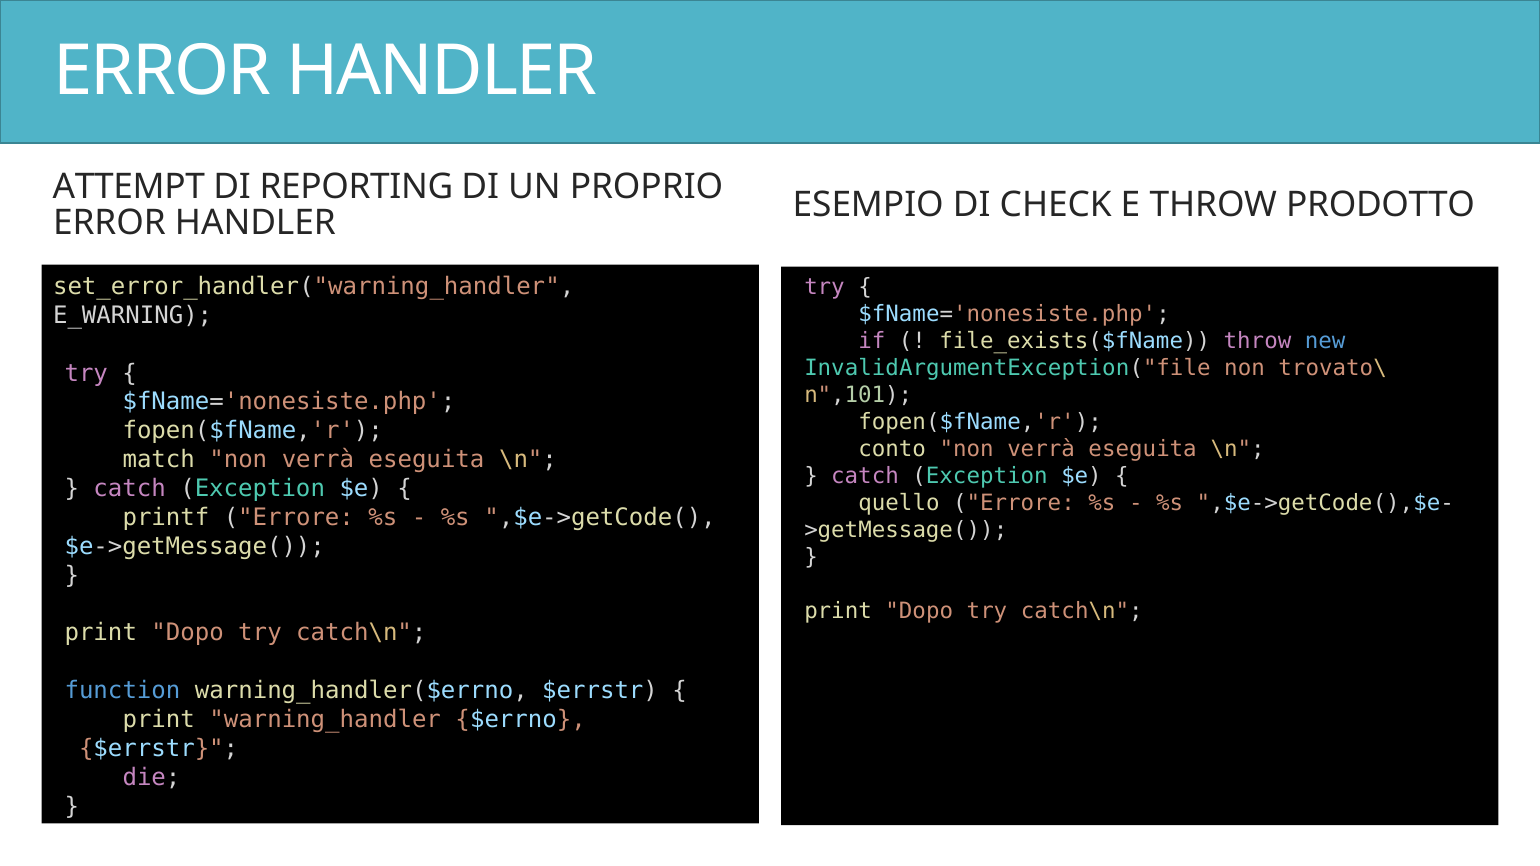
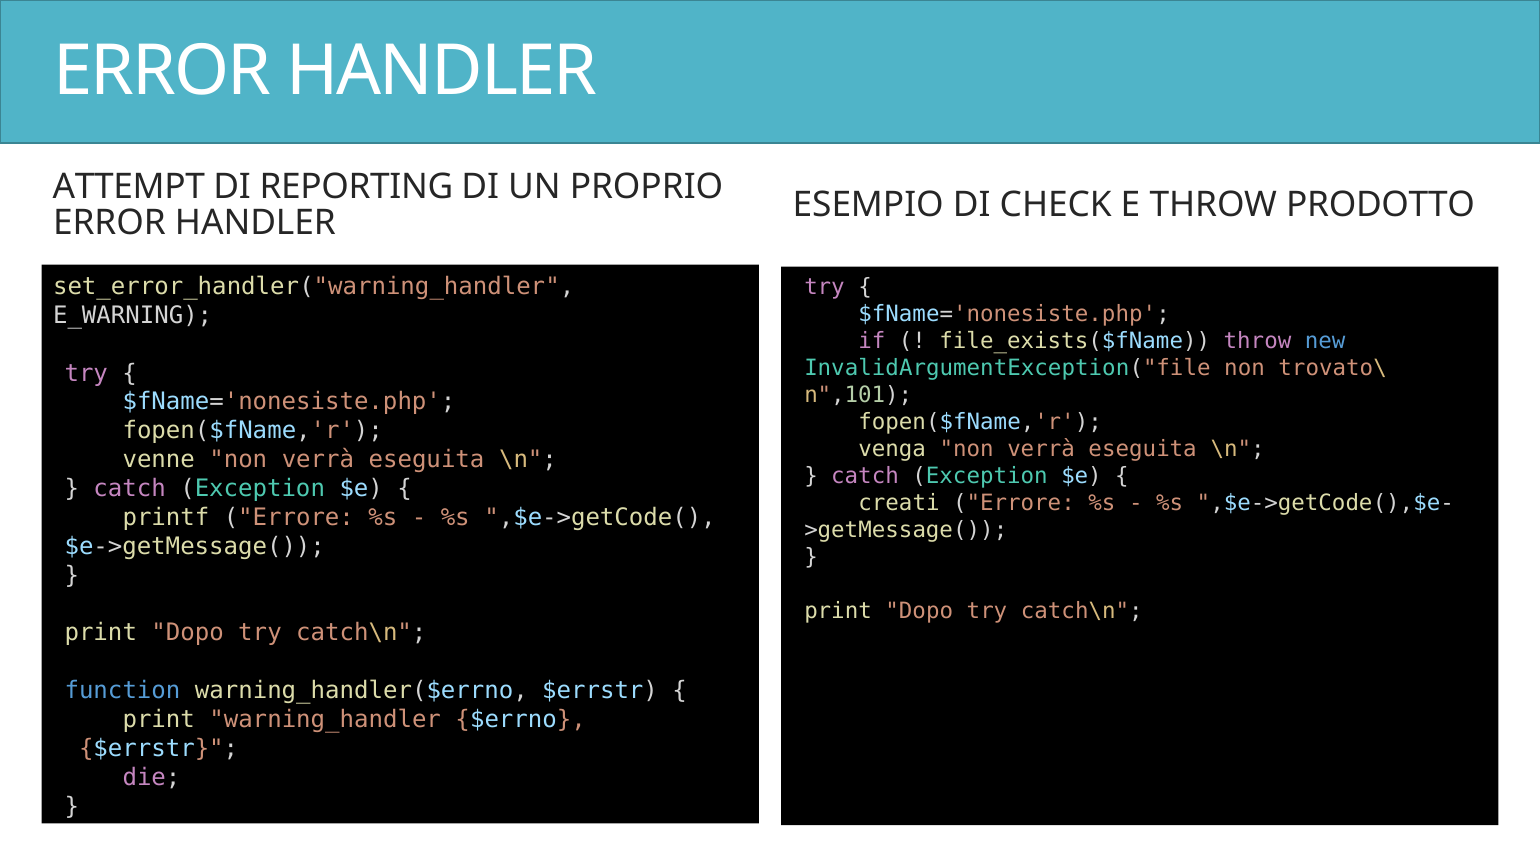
conto: conto -> venga
match: match -> venne
quello: quello -> creati
